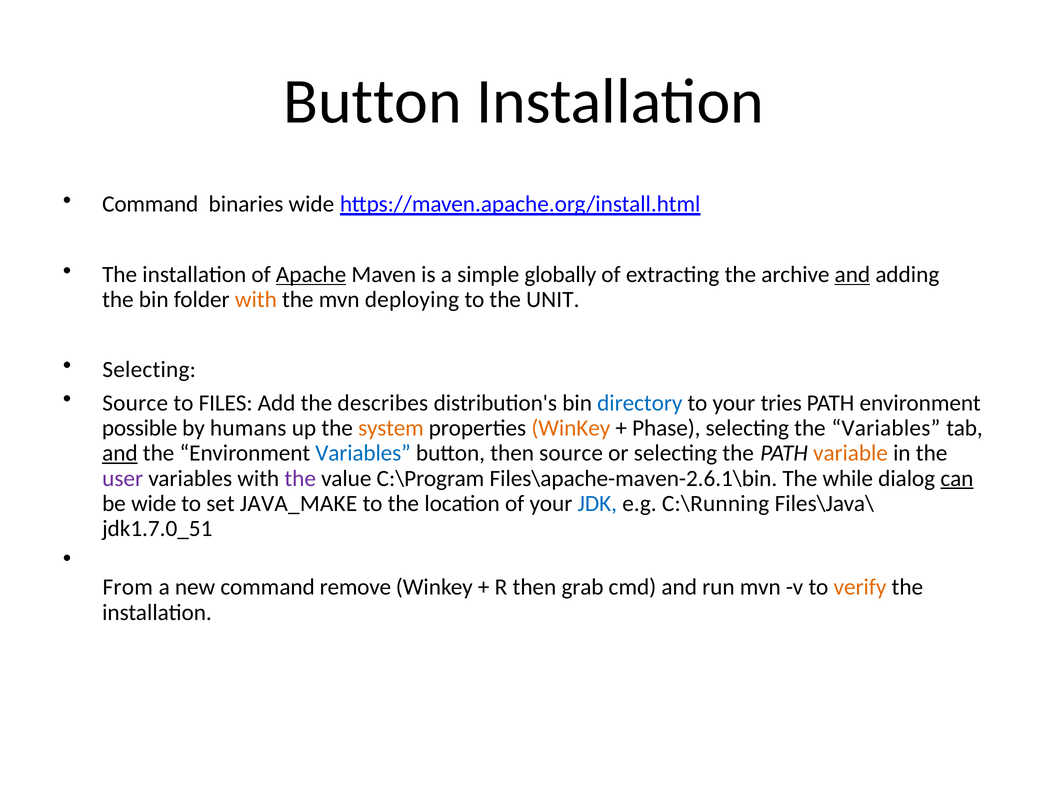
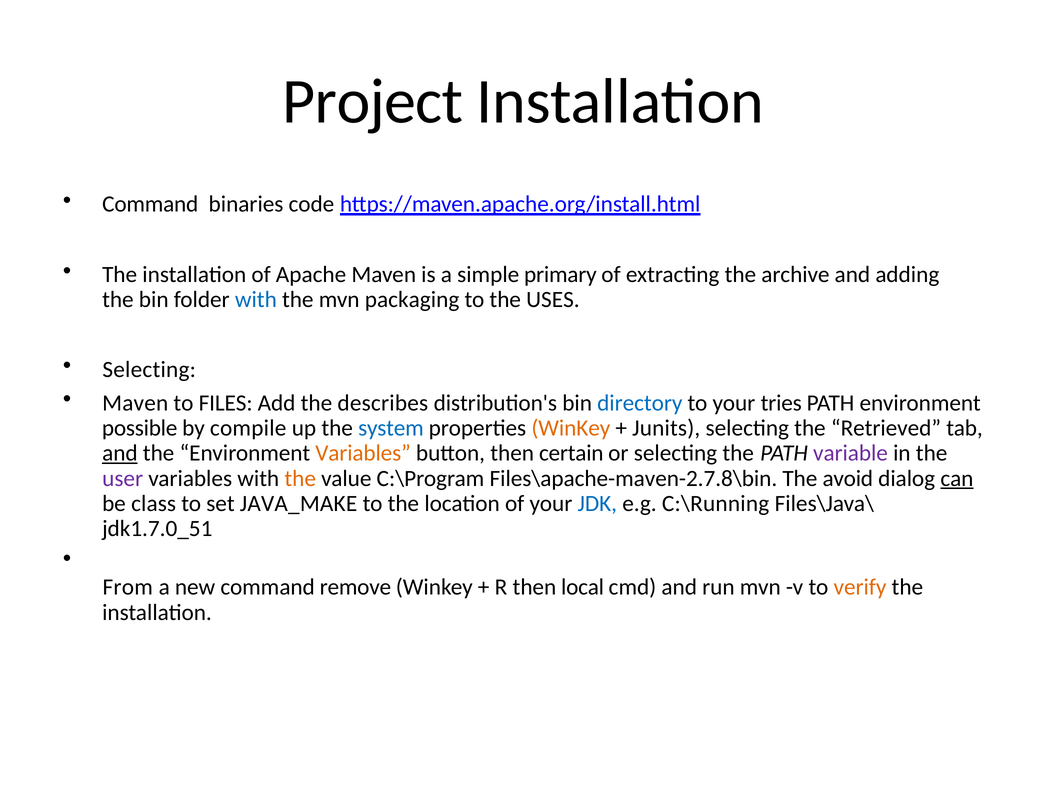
Button at (373, 101): Button -> Project
binaries wide: wide -> code
Apache underline: present -> none
globally: globally -> primary
and at (852, 275) underline: present -> none
with at (256, 300) colour: orange -> blue
deploying: deploying -> packaging
UNIT: UNIT -> USES
Source at (135, 403): Source -> Maven
humans: humans -> compile
system colour: orange -> blue
Phase: Phase -> Junits
the Variables: Variables -> Retrieved
Variables at (363, 453) colour: blue -> orange
then source: source -> certain
variable colour: orange -> purple
the at (300, 478) colour: purple -> orange
Files\apache-maven-2.6.1\bin: Files\apache-maven-2.6.1\bin -> Files\apache-maven-2.7.8\bin
while: while -> avoid
be wide: wide -> class
grab: grab -> local
